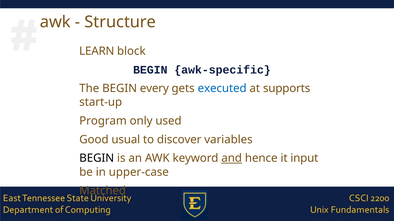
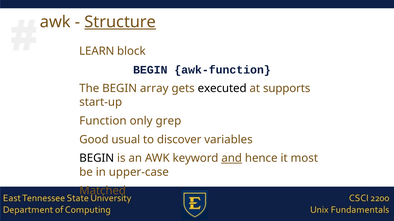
Structure underline: none -> present
awk-specific: awk-specific -> awk-function
every: every -> array
executed colour: blue -> black
Program: Program -> Function
used: used -> grep
input: input -> most
